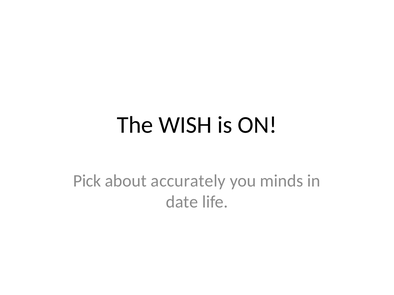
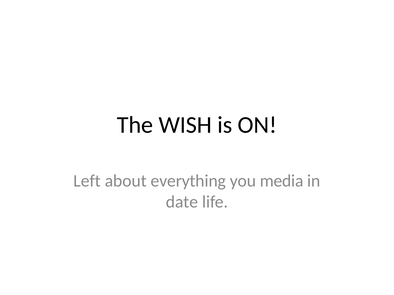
Pick: Pick -> Left
accurately: accurately -> everything
minds: minds -> media
